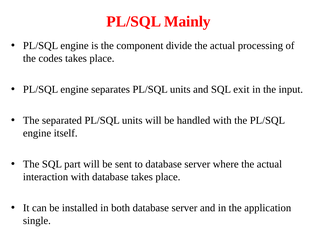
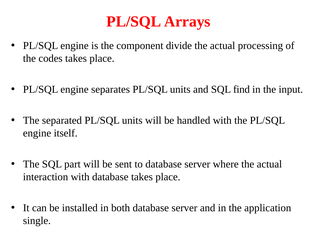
Mainly: Mainly -> Arrays
exit: exit -> find
